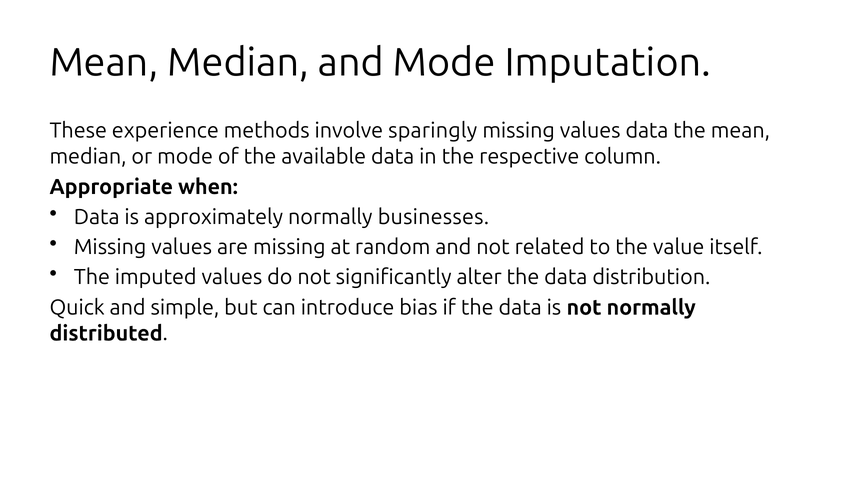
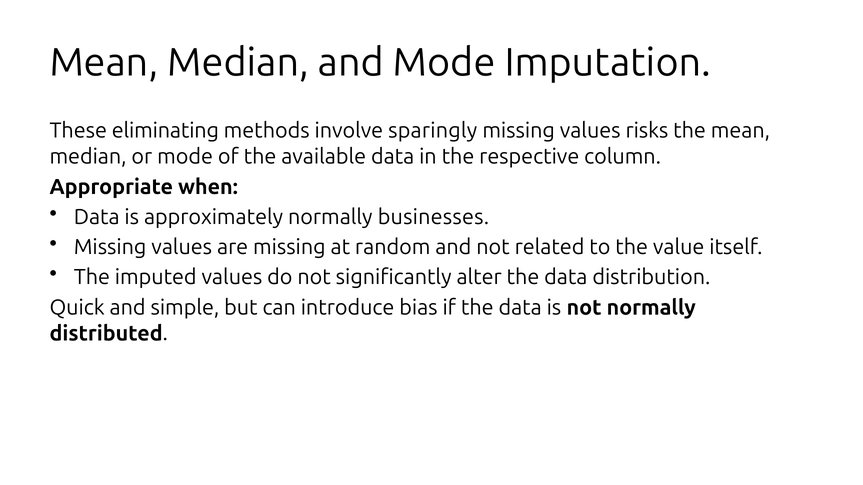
experience: experience -> eliminating
values data: data -> risks
